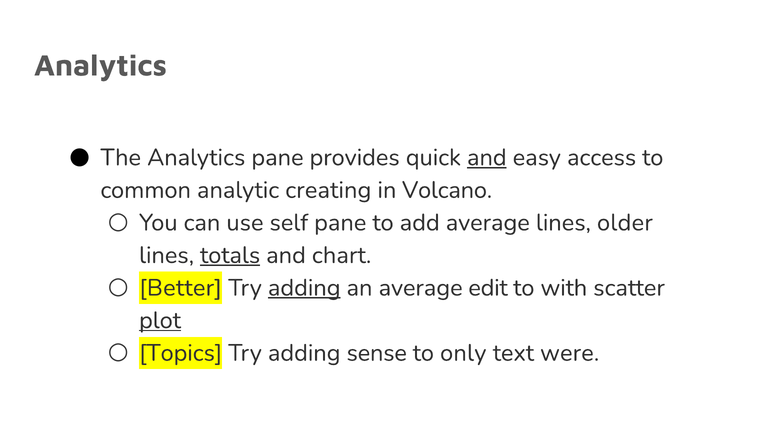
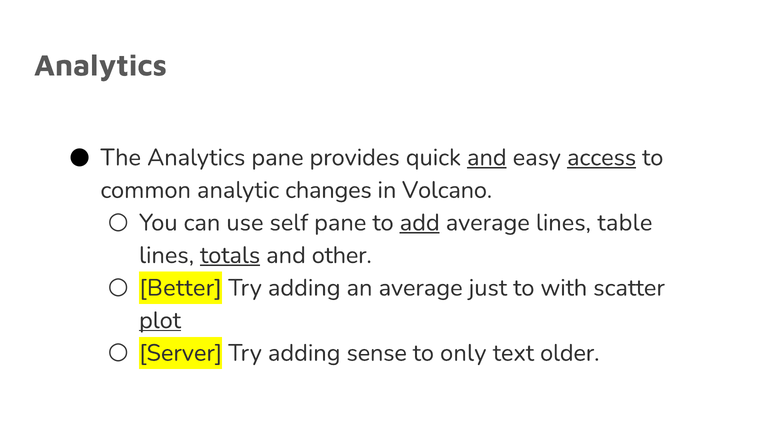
access underline: none -> present
creating: creating -> changes
add underline: none -> present
older: older -> table
chart: chart -> other
adding at (304, 288) underline: present -> none
edit: edit -> just
Topics: Topics -> Server
were: were -> older
